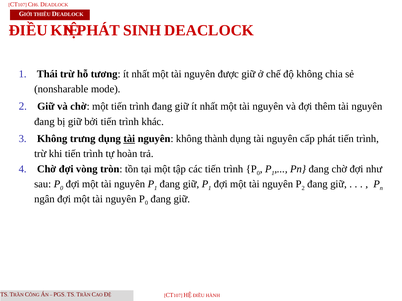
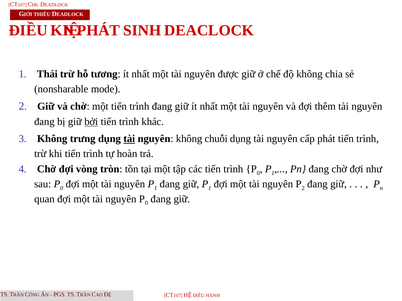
bởi underline: none -> present
thành: thành -> chuỗi
ngân: ngân -> quan
